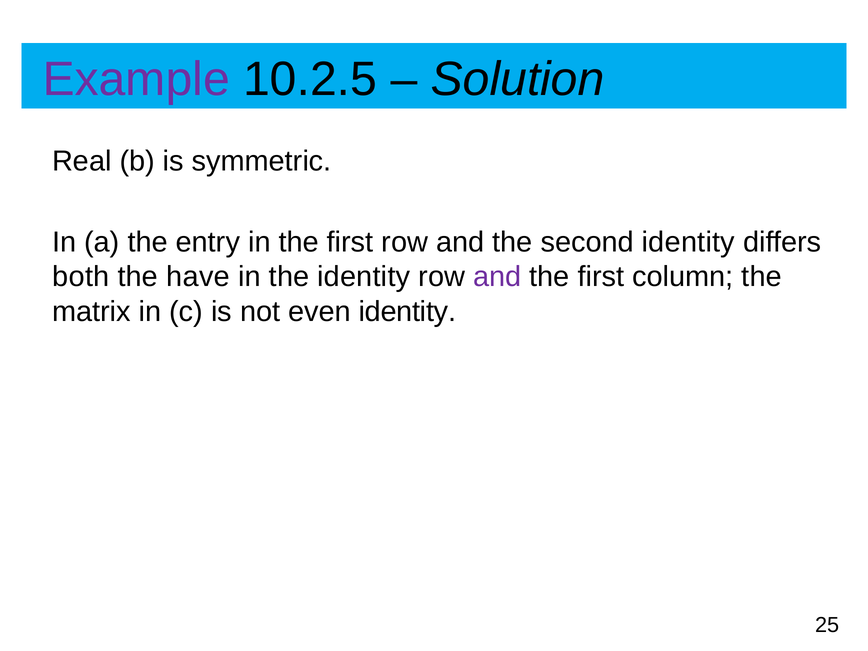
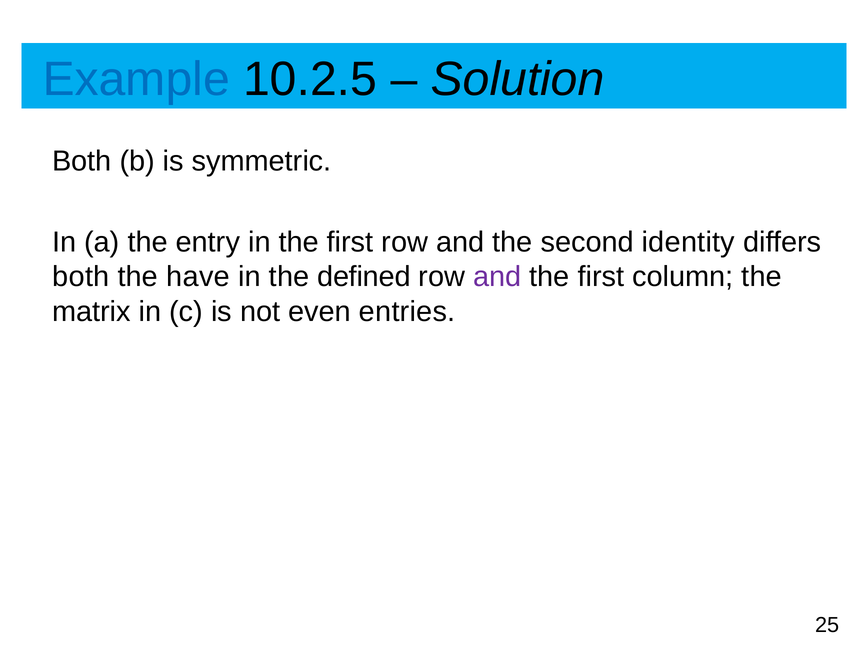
Example colour: purple -> blue
Real at (82, 161): Real -> Both
the identity: identity -> defined
even identity: identity -> entries
